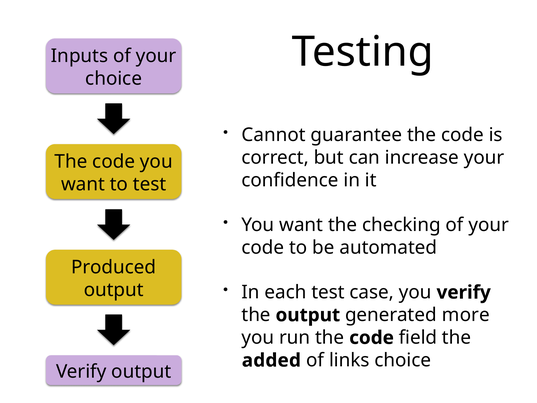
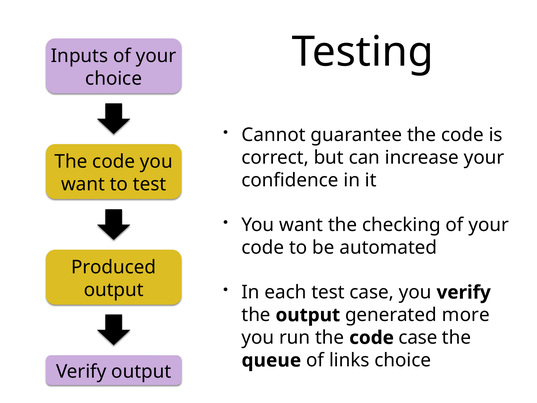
code field: field -> case
added: added -> queue
